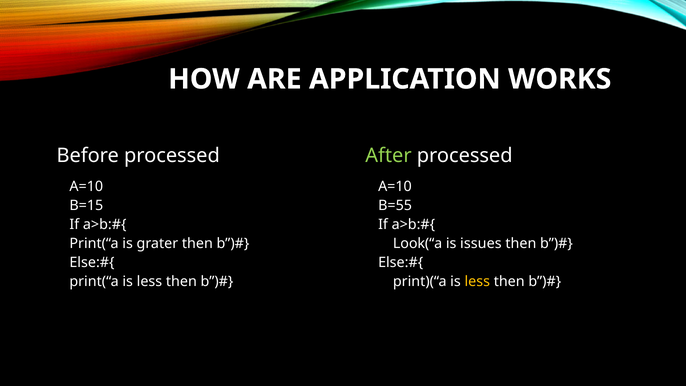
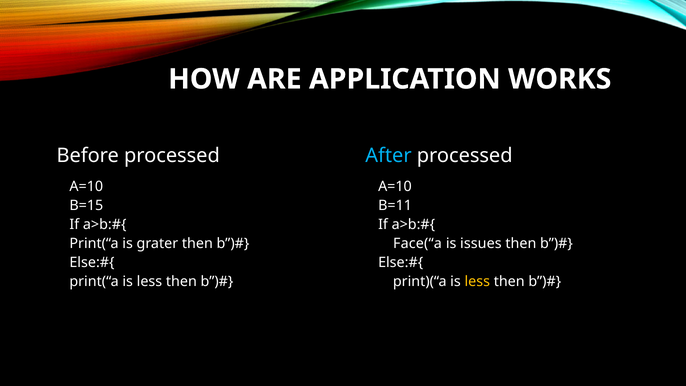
After colour: light green -> light blue
B=55: B=55 -> B=11
Look(“a: Look(“a -> Face(“a
